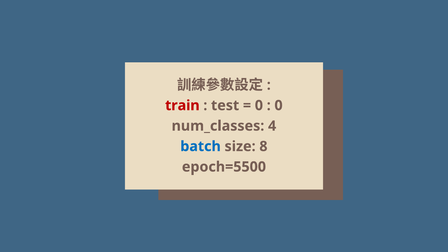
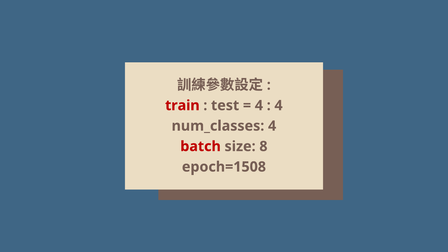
0 at (259, 105): 0 -> 4
0 at (279, 105): 0 -> 4
batch colour: blue -> red
epoch=5500: epoch=5500 -> epoch=1508
